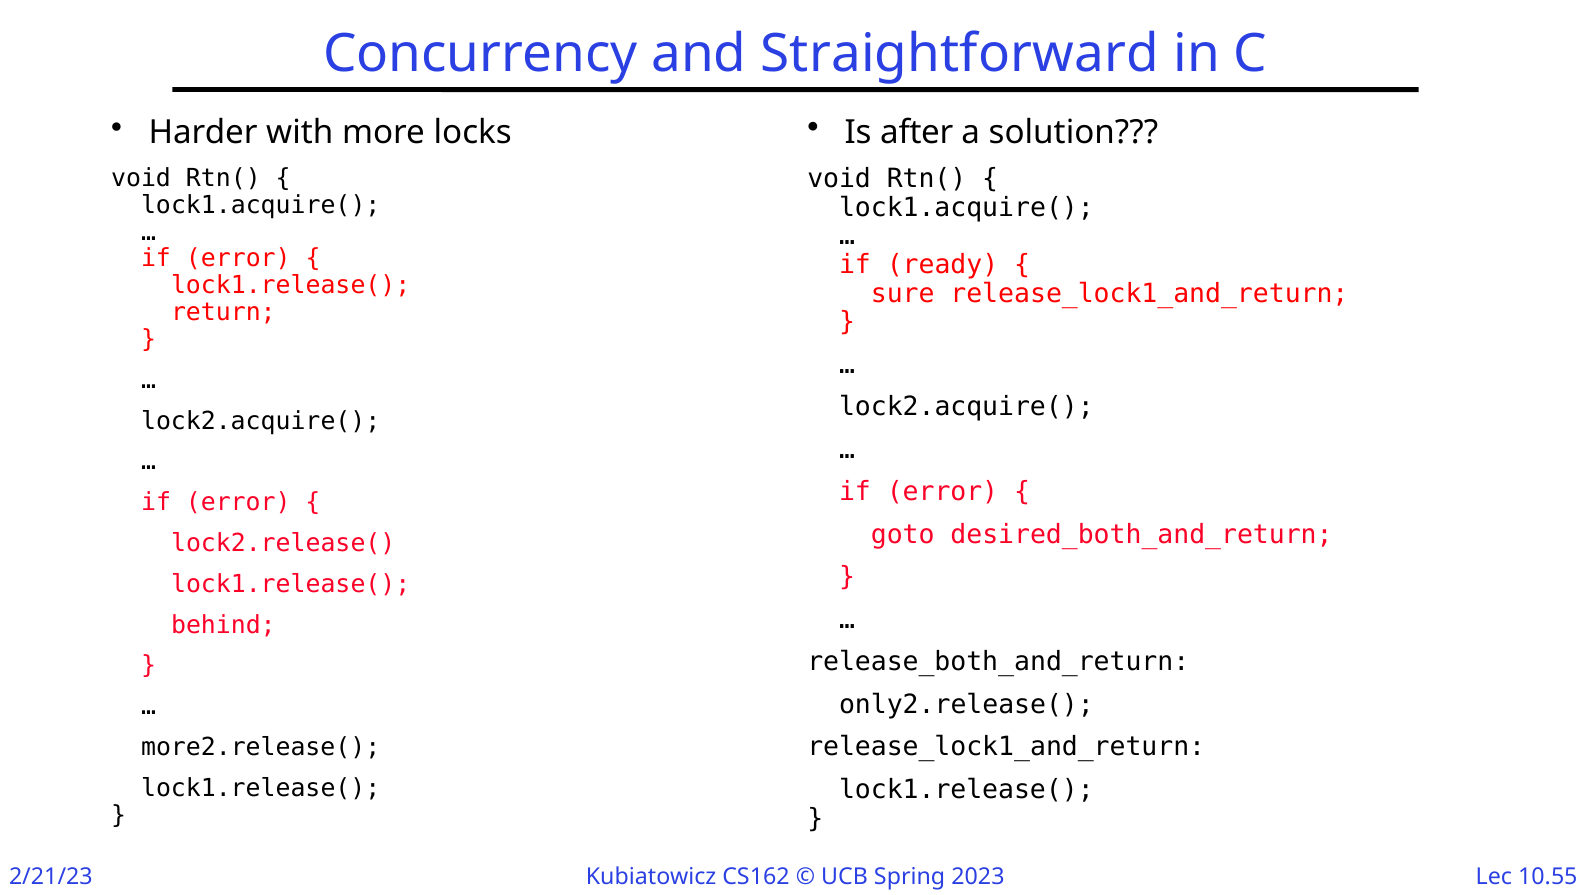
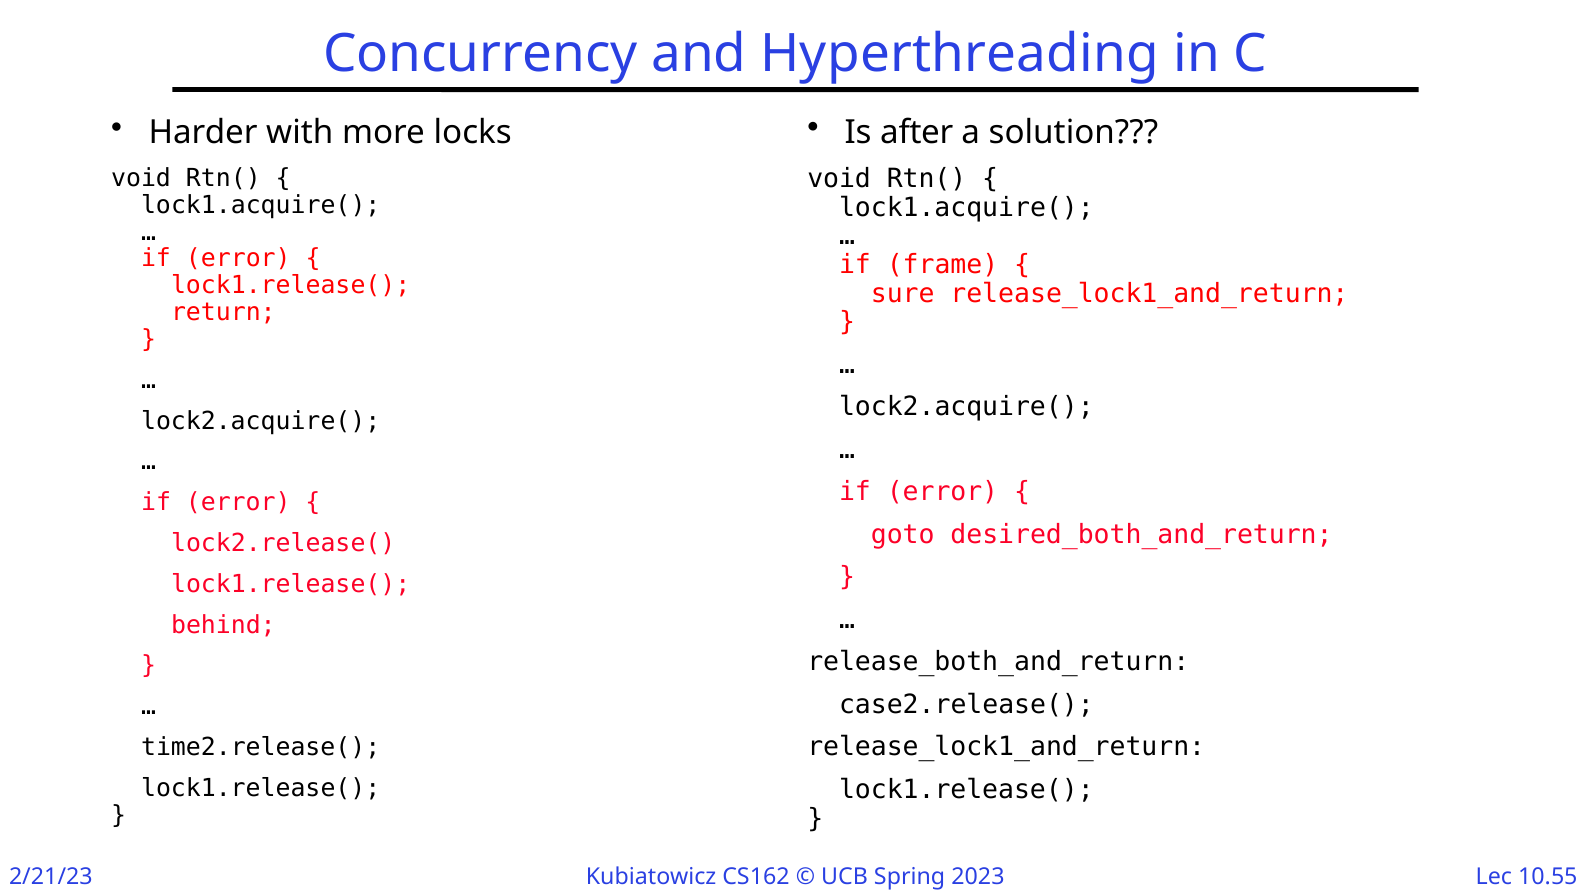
Straightforward: Straightforward -> Hyperthreading
ready: ready -> frame
only2.release(: only2.release( -> case2.release(
more2.release(: more2.release( -> time2.release(
